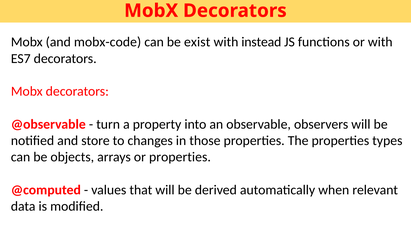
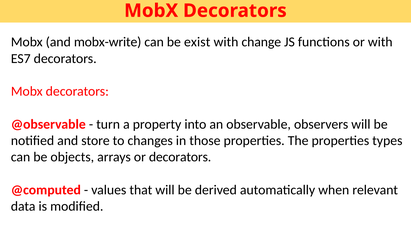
mobx-code: mobx-code -> mobx-write
instead: instead -> change
or properties: properties -> decorators
